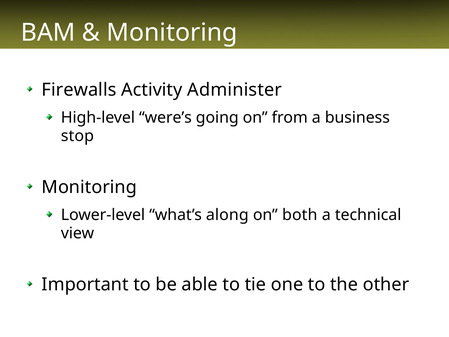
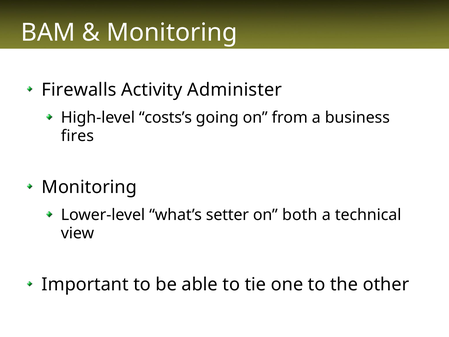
were’s: were’s -> costs’s
stop: stop -> fires
along: along -> setter
